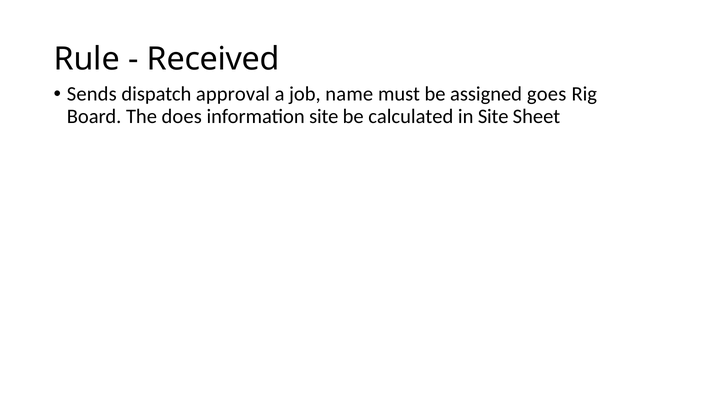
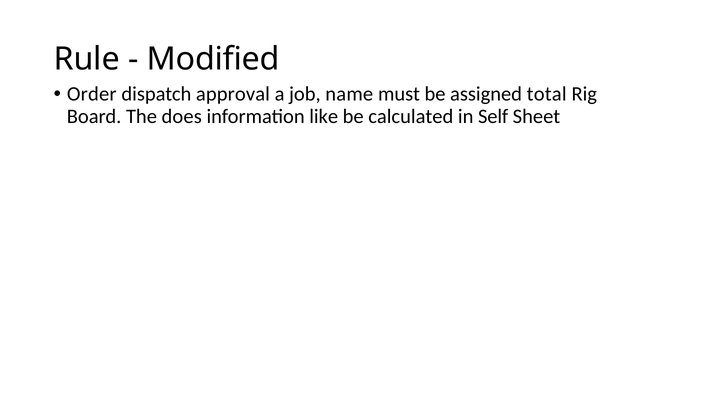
Received: Received -> Modified
Sends: Sends -> Order
goes: goes -> total
information site: site -> like
in Site: Site -> Self
